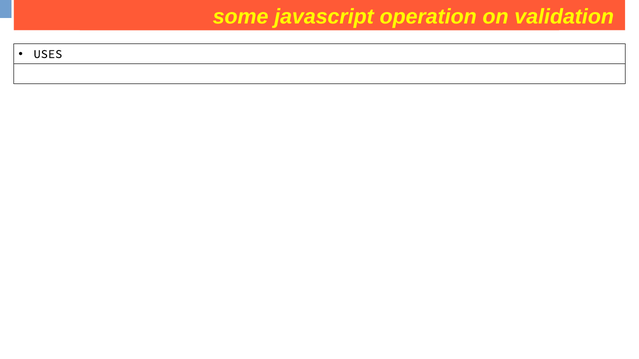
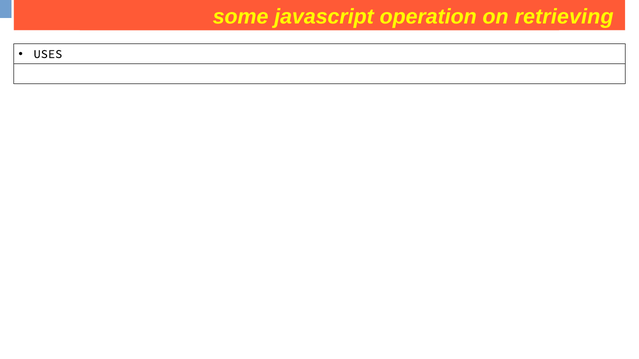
validation: validation -> retrieving
